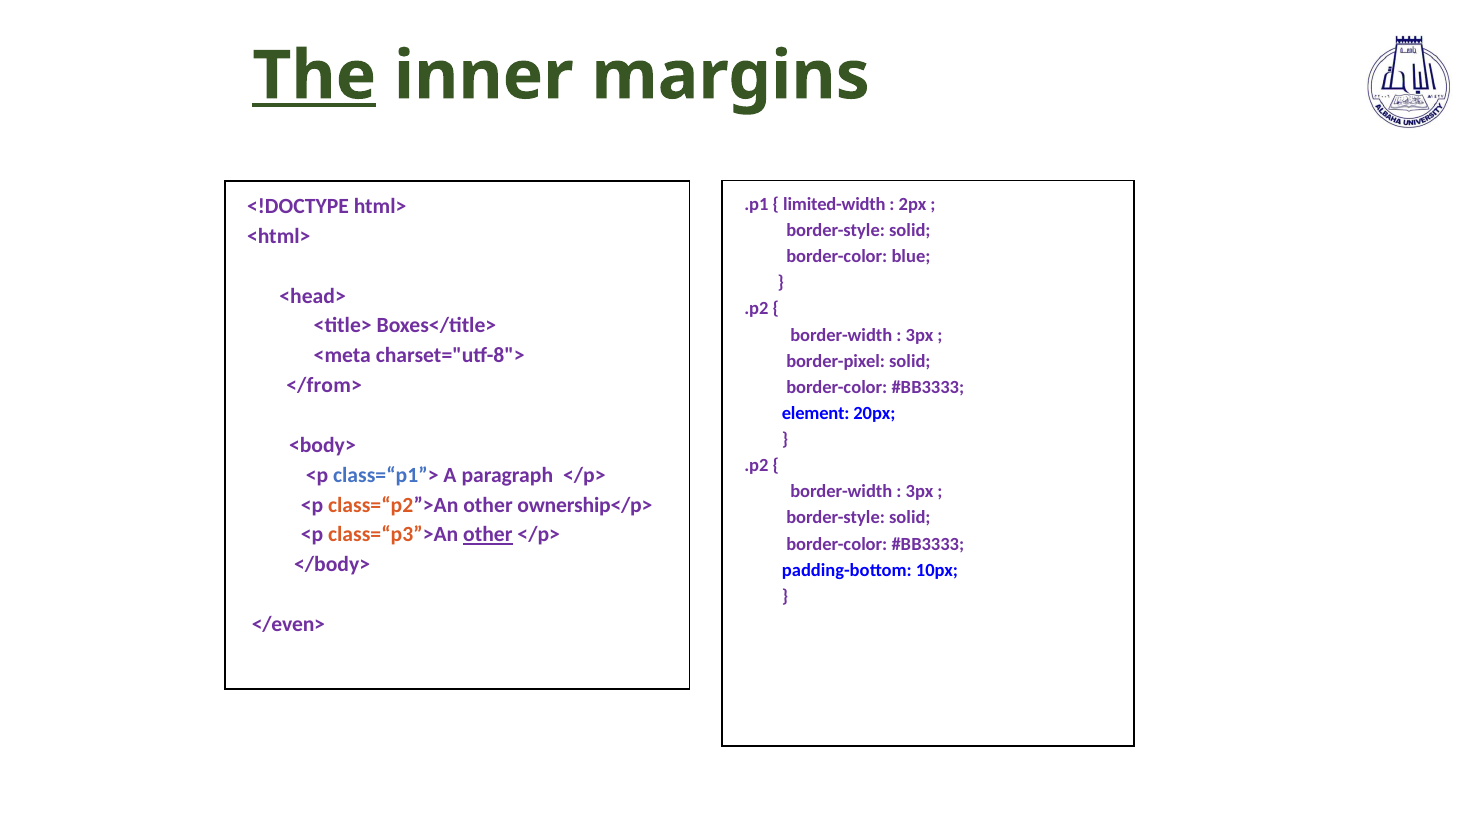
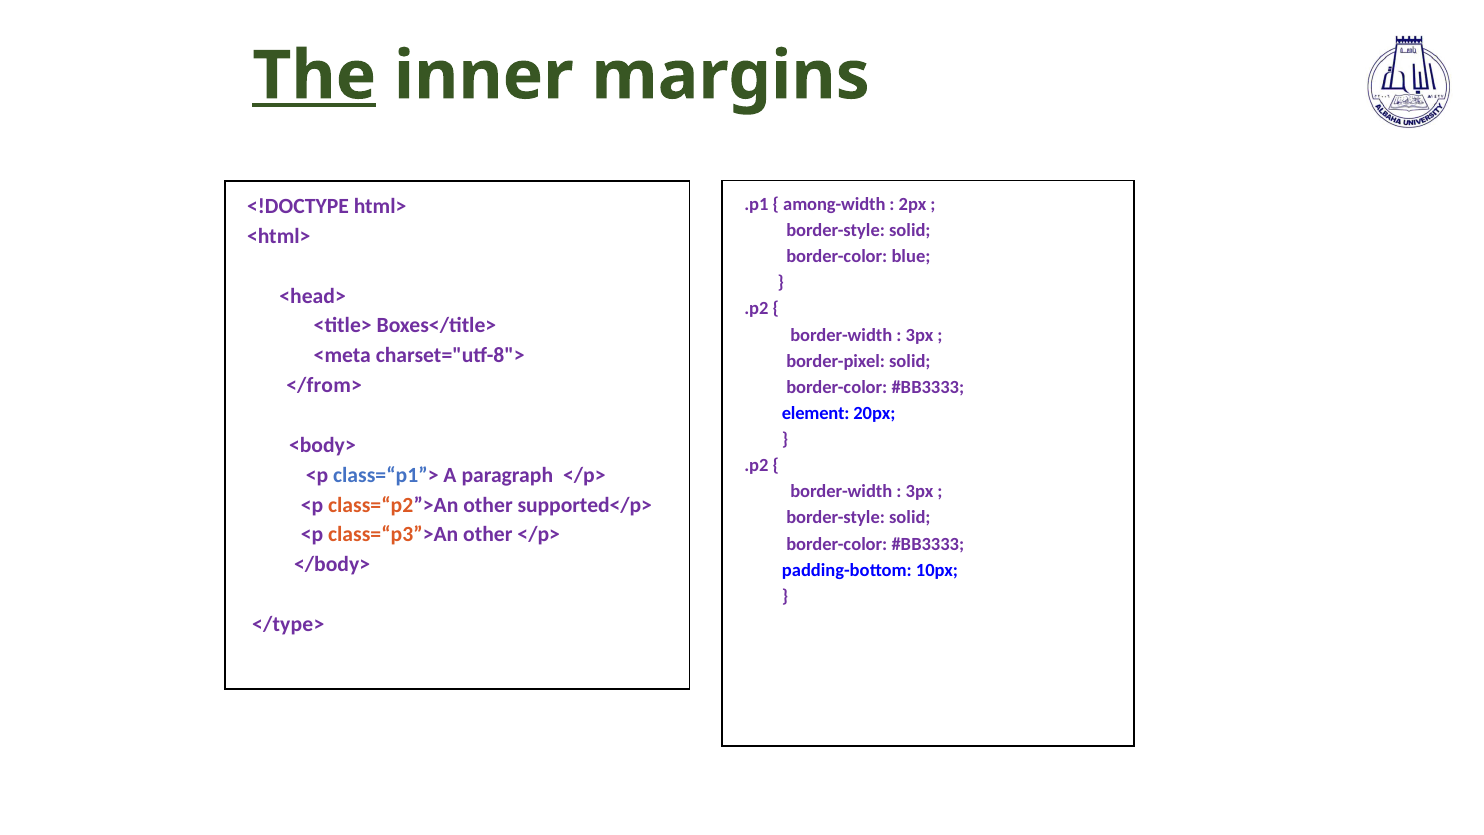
limited-width: limited-width -> among-width
ownership</p>: ownership</p> -> supported</p>
other at (488, 535) underline: present -> none
</even>: </even> -> </type>
